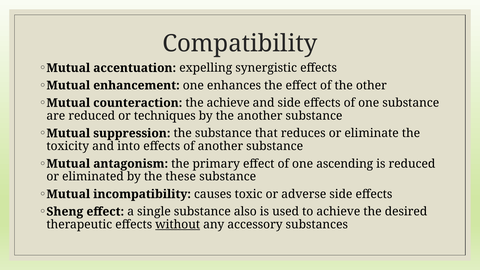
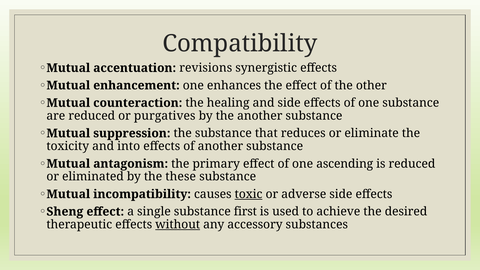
expelling: expelling -> revisions
the achieve: achieve -> healing
techniques: techniques -> purgatives
toxic underline: none -> present
also: also -> first
